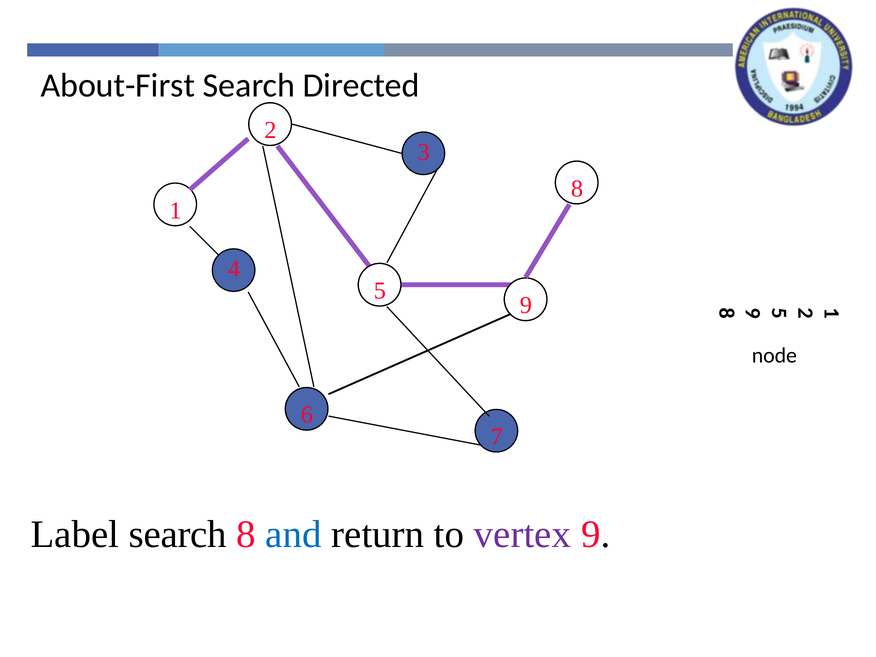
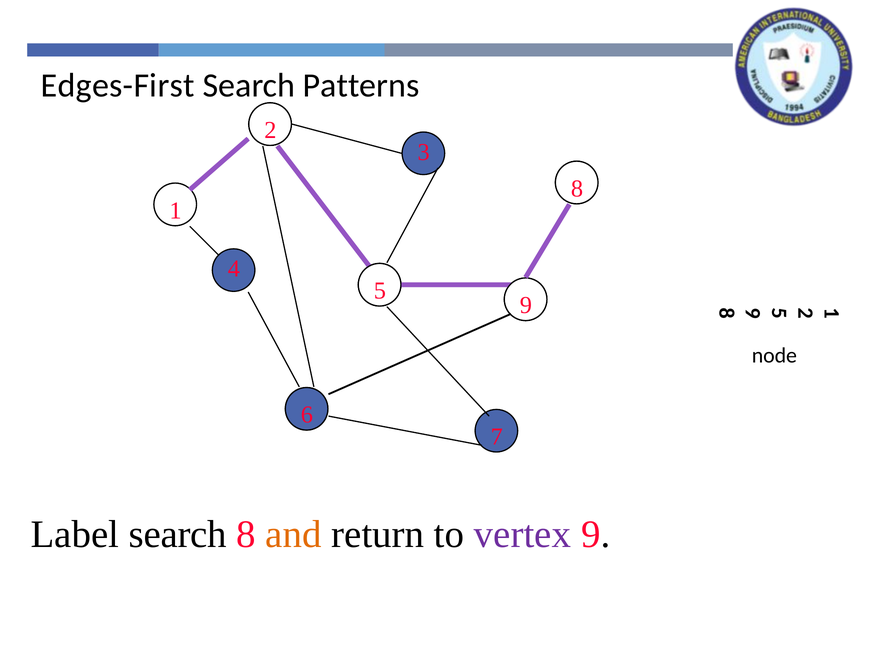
About-First: About-First -> Edges-First
Directed: Directed -> Patterns
and colour: blue -> orange
